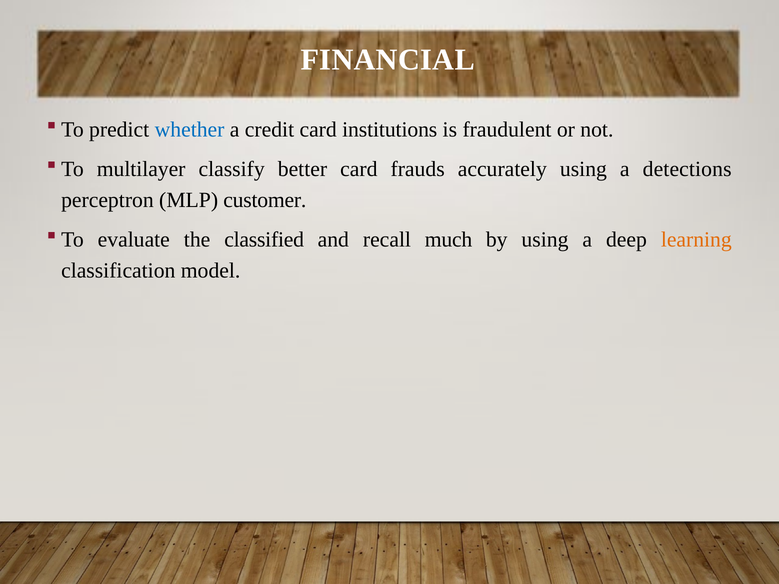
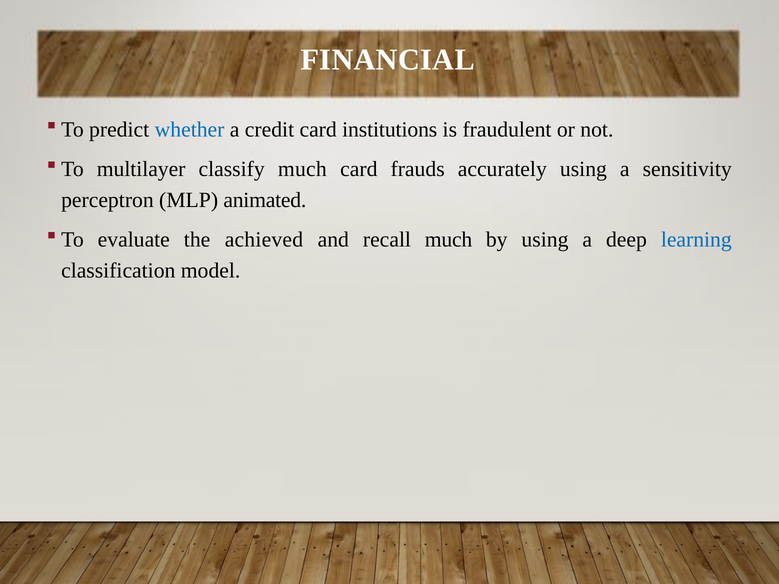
classify better: better -> much
detections: detections -> sensitivity
customer: customer -> animated
classified: classified -> achieved
learning colour: orange -> blue
